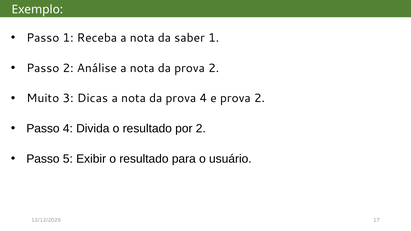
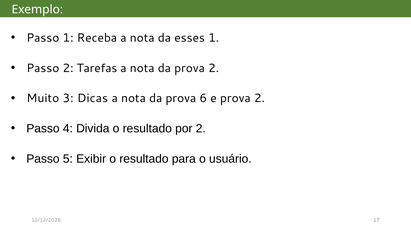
saber: saber -> esses
Análise: Análise -> Tarefas
prova 4: 4 -> 6
